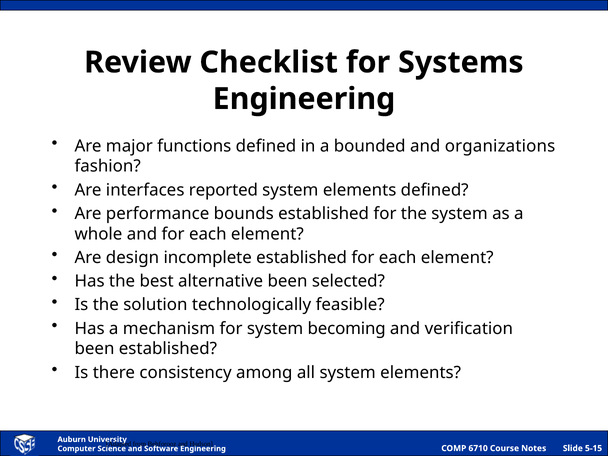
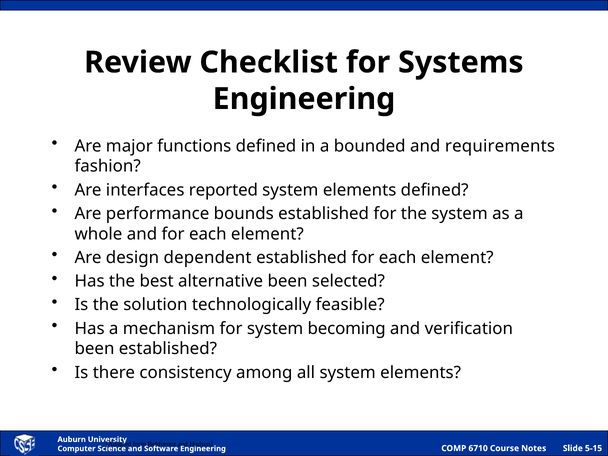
organizations: organizations -> requirements
incomplete: incomplete -> dependent
